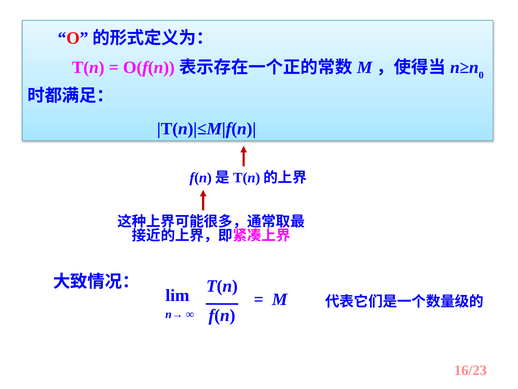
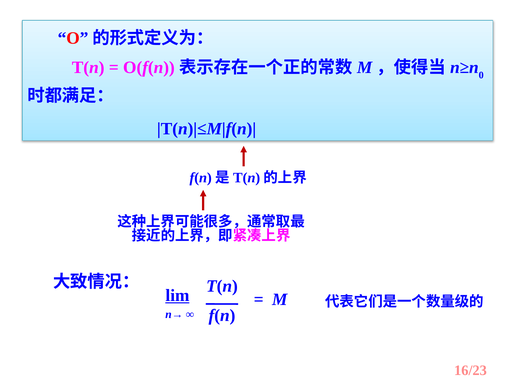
lim underline: none -> present
